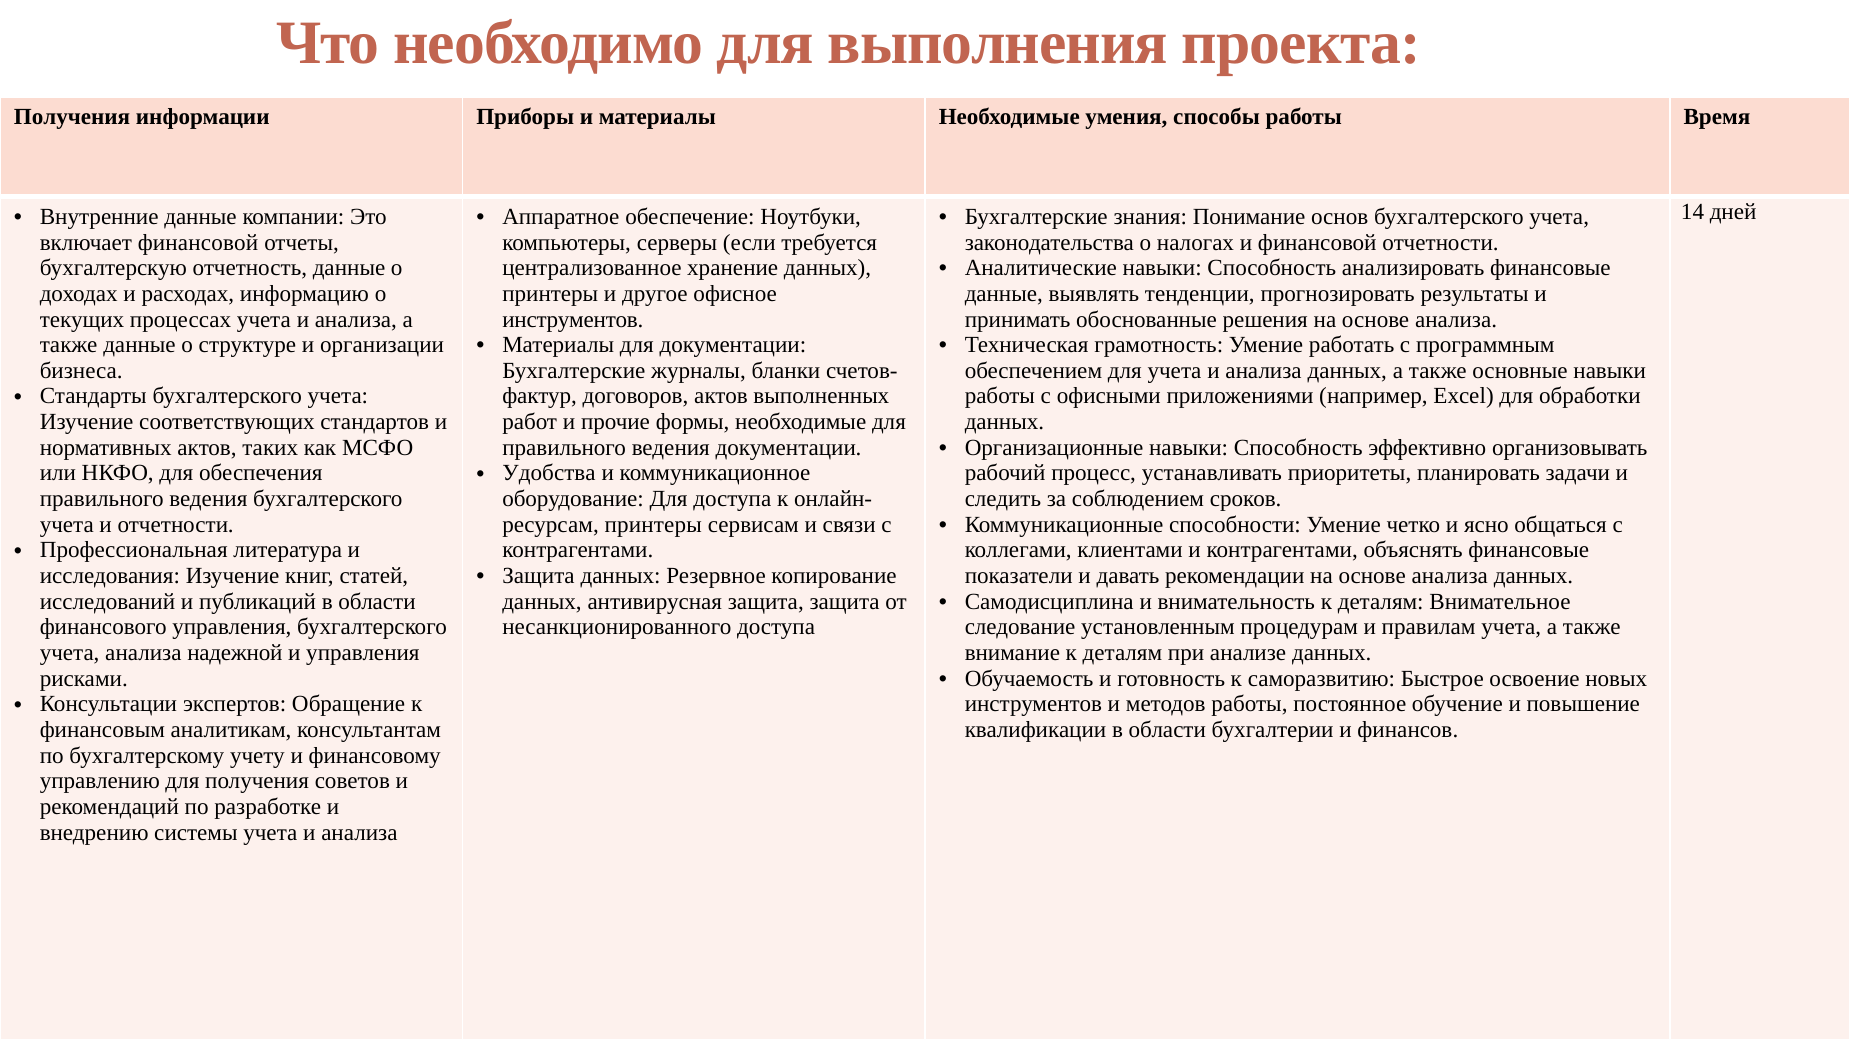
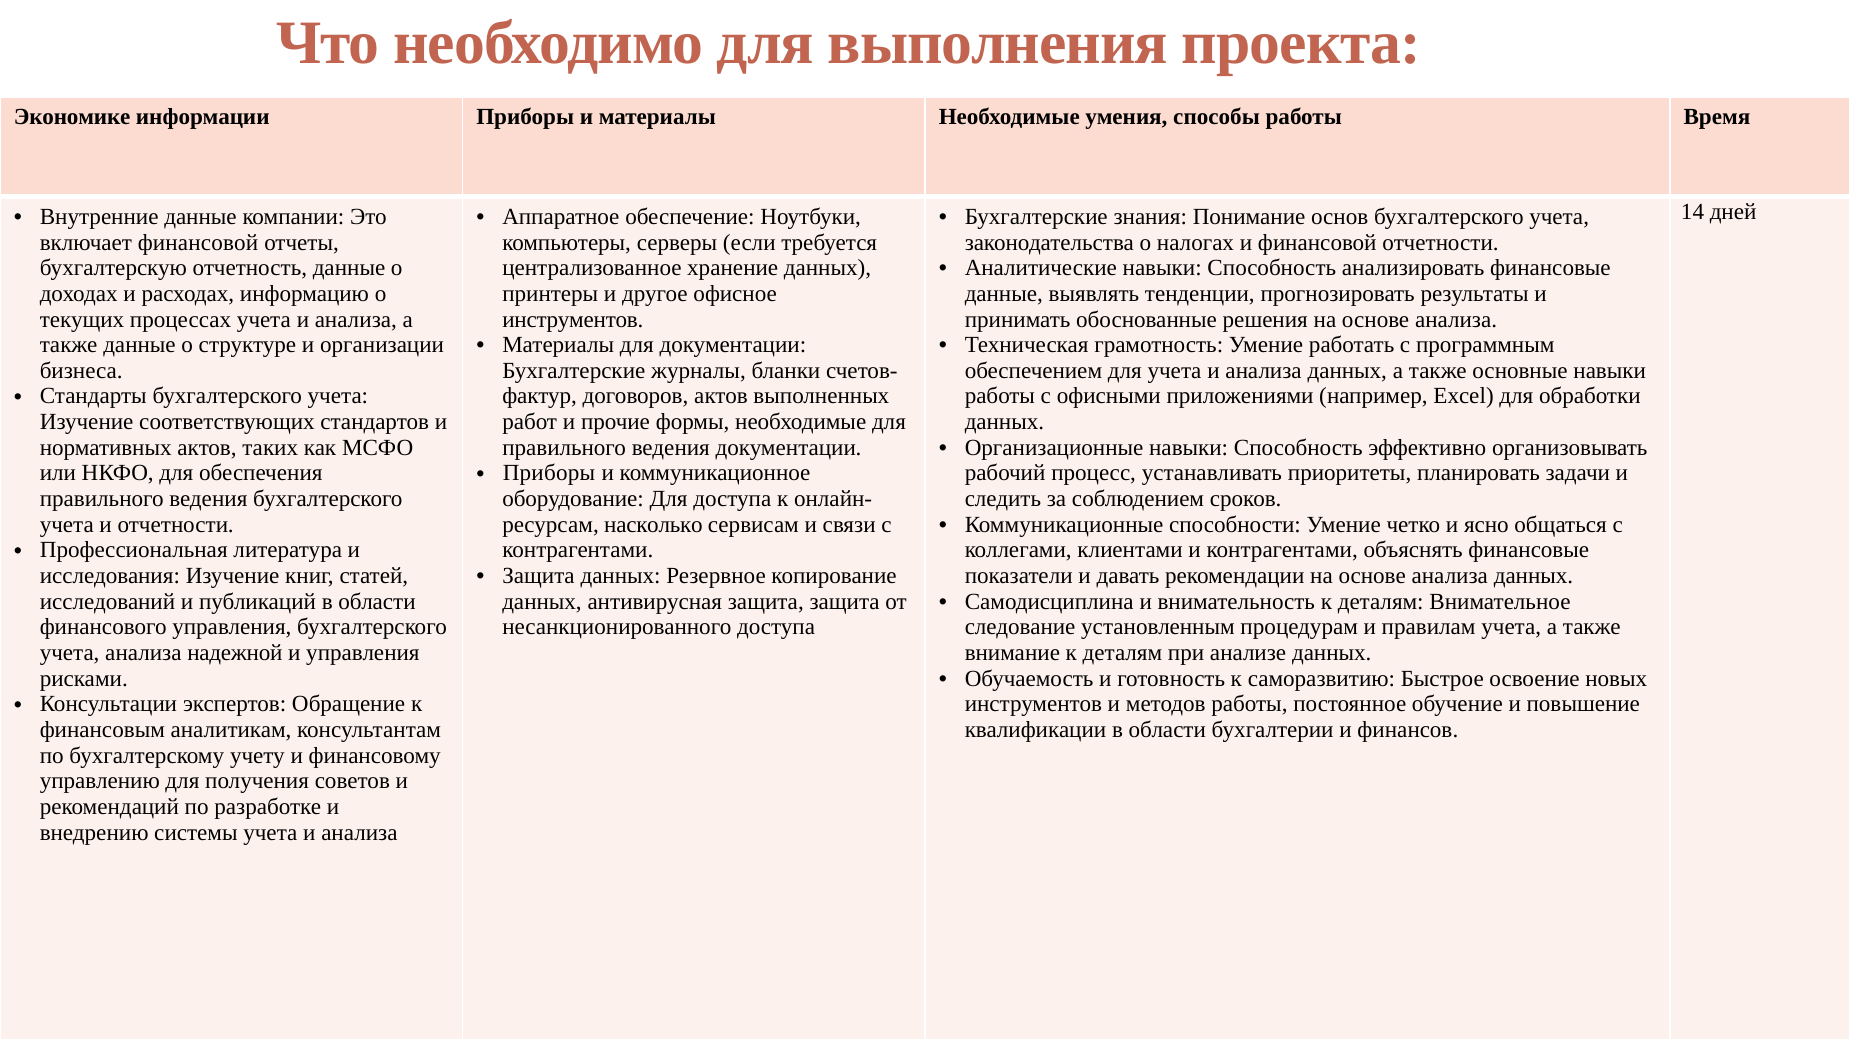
Получения at (72, 117): Получения -> Экономике
Удобства at (549, 474): Удобства -> Приборы
принтеры at (653, 525): принтеры -> насколько
